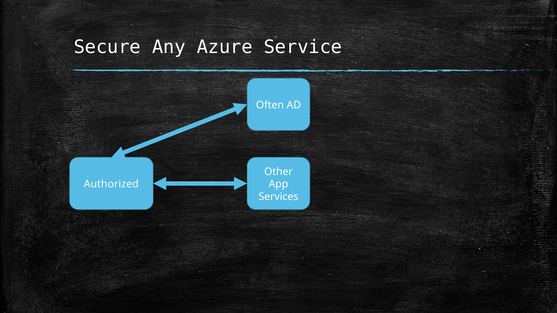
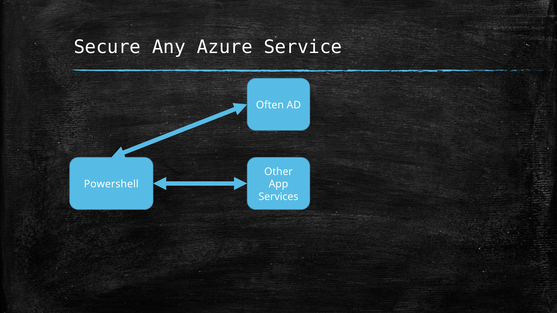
Authorized: Authorized -> Powershell
